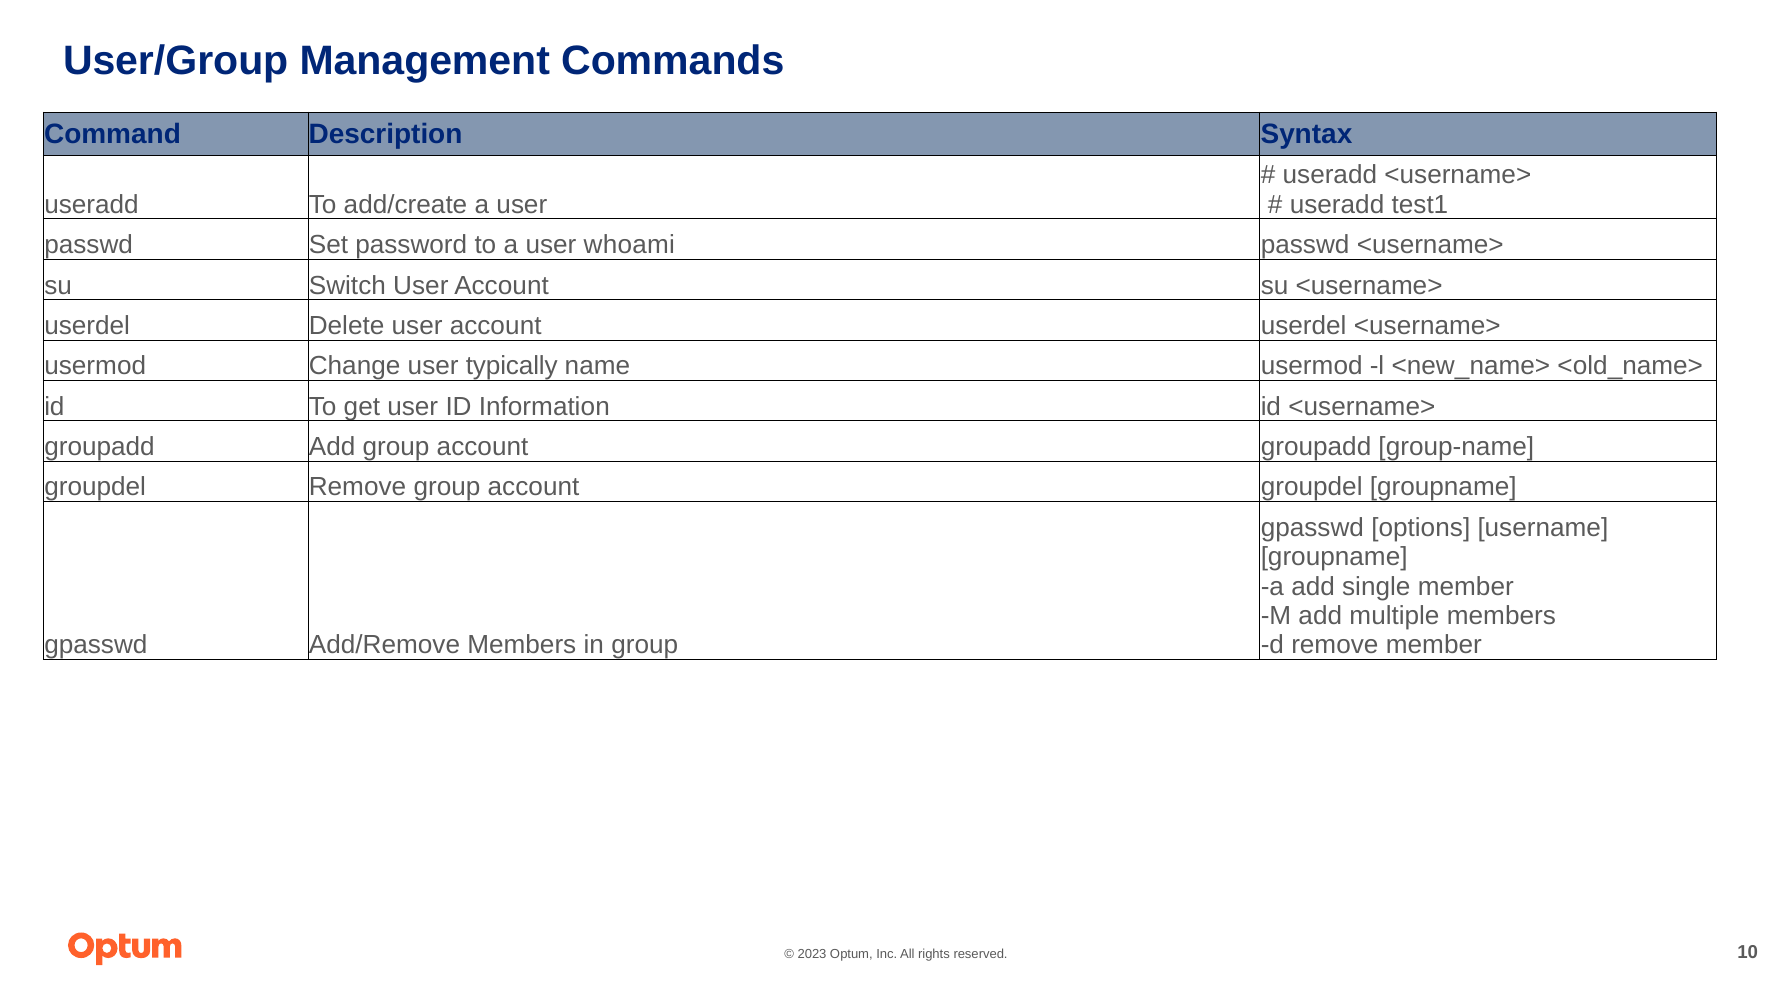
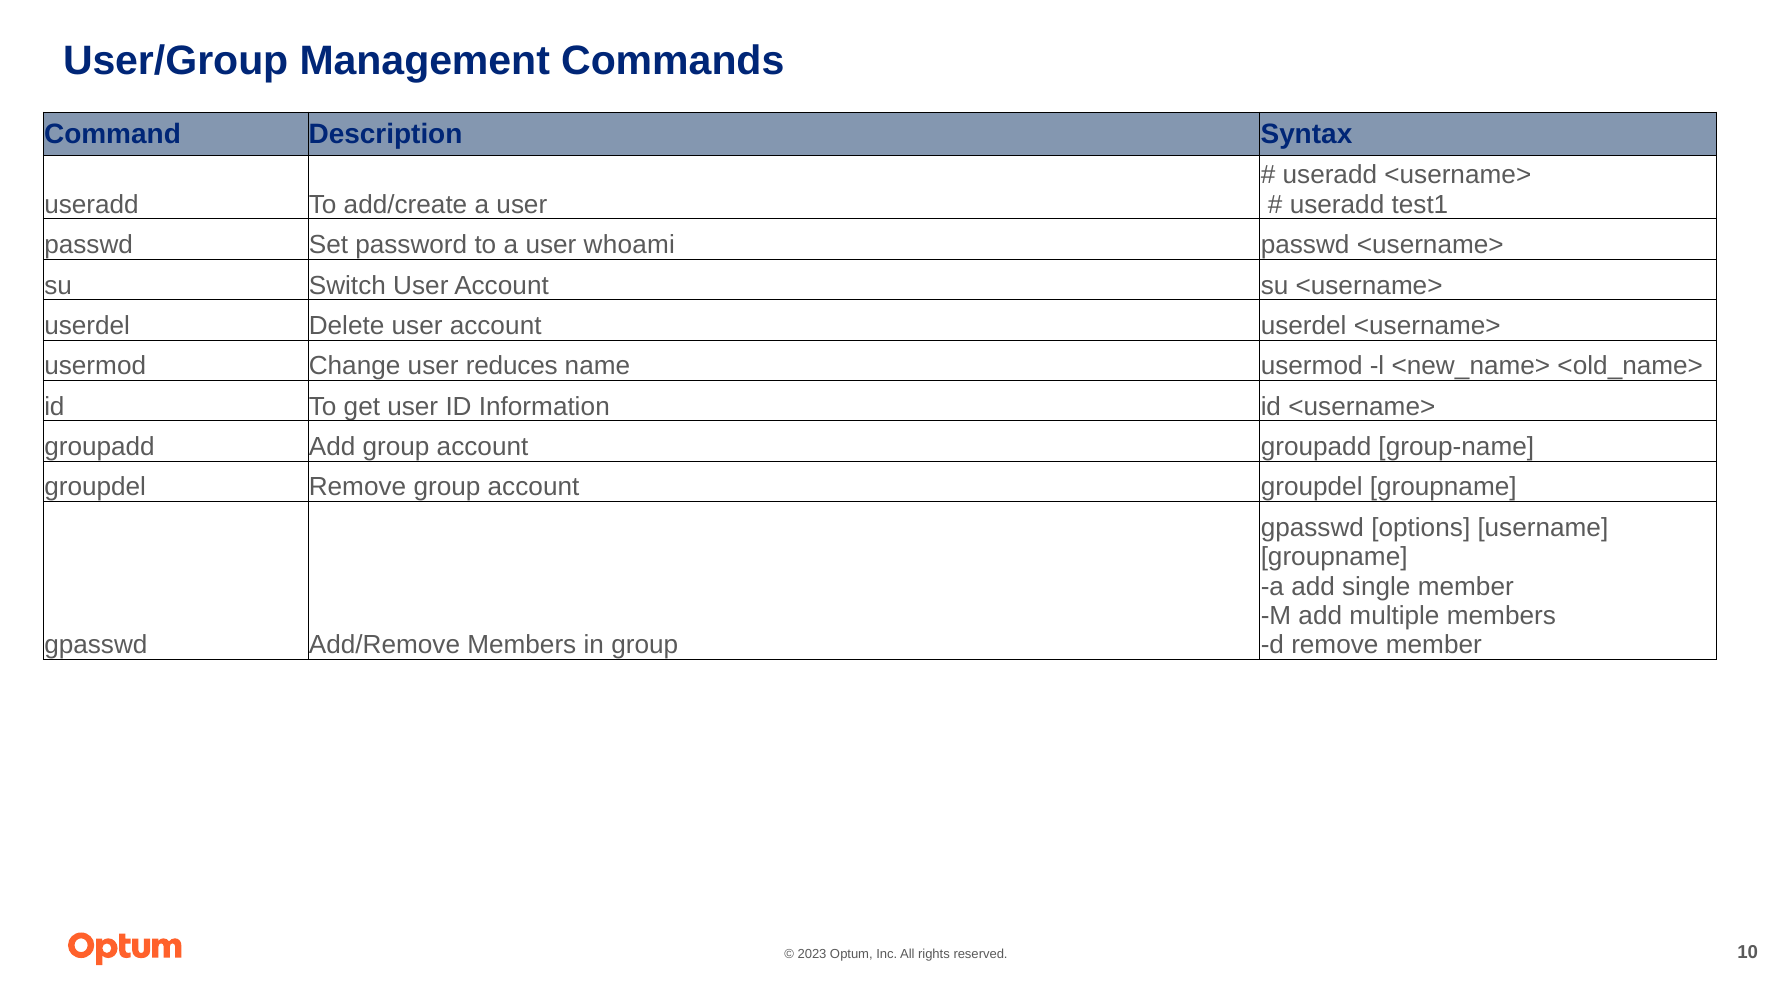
typically: typically -> reduces
